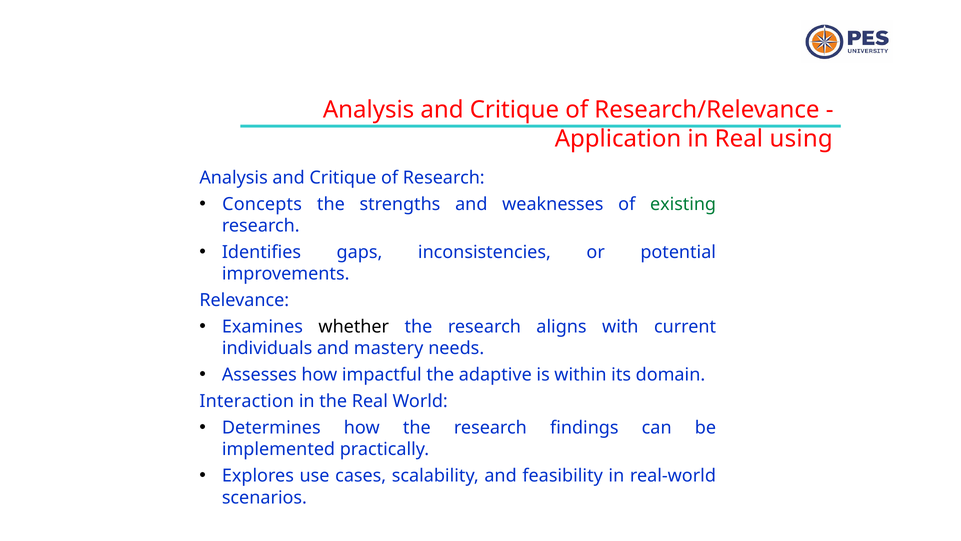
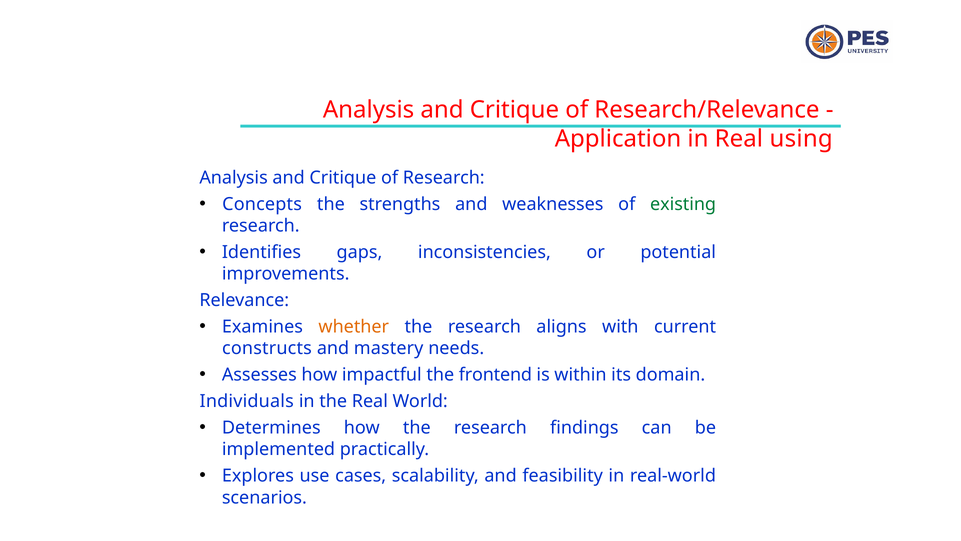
whether colour: black -> orange
individuals: individuals -> constructs
adaptive: adaptive -> frontend
Interaction: Interaction -> Individuals
